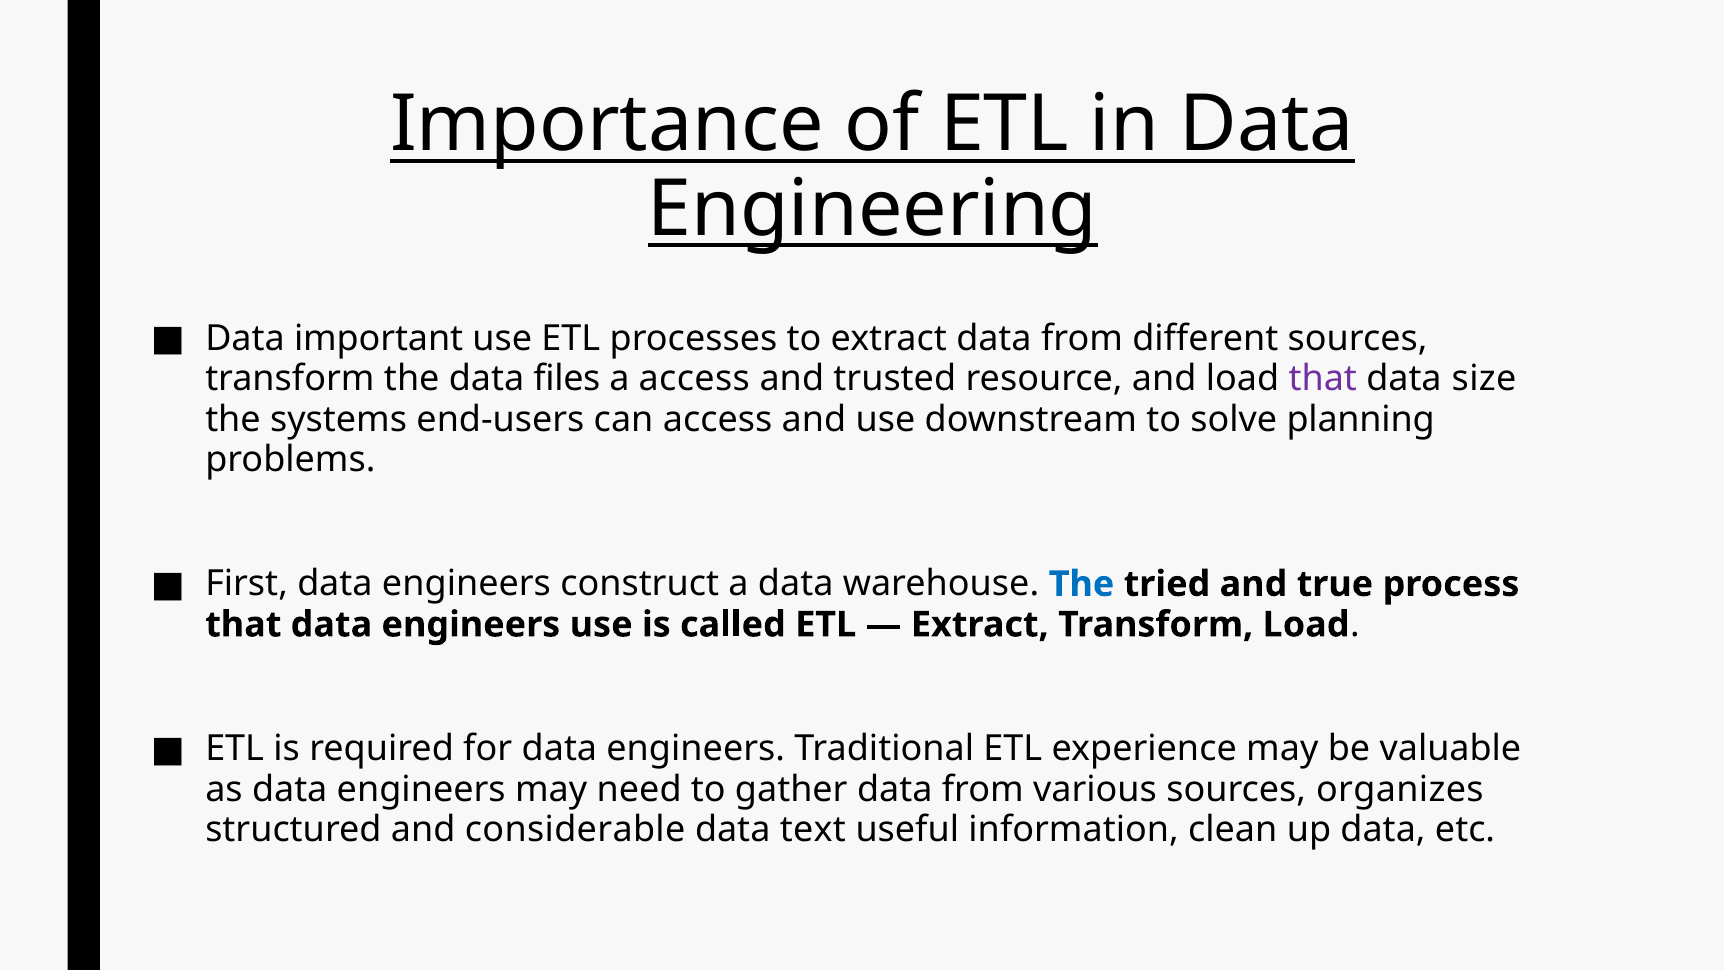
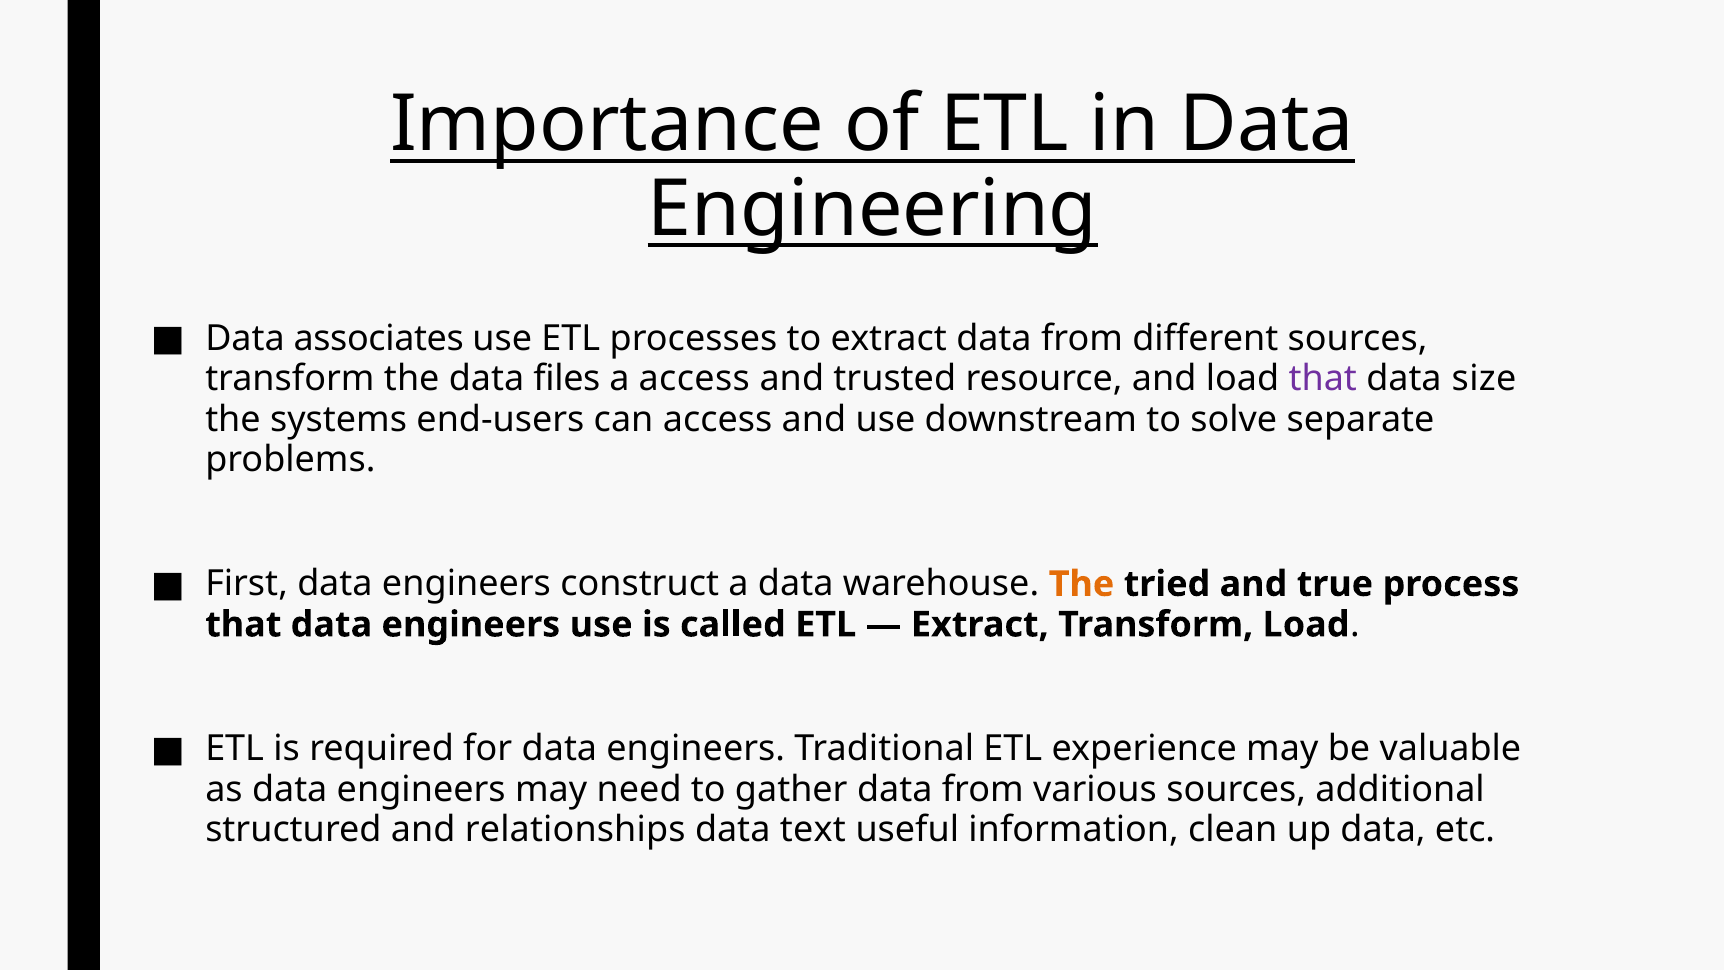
important: important -> associates
planning: planning -> separate
The at (1081, 584) colour: blue -> orange
organizes: organizes -> additional
considerable: considerable -> relationships
